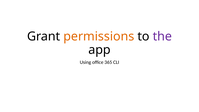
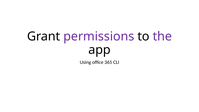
permissions colour: orange -> purple
